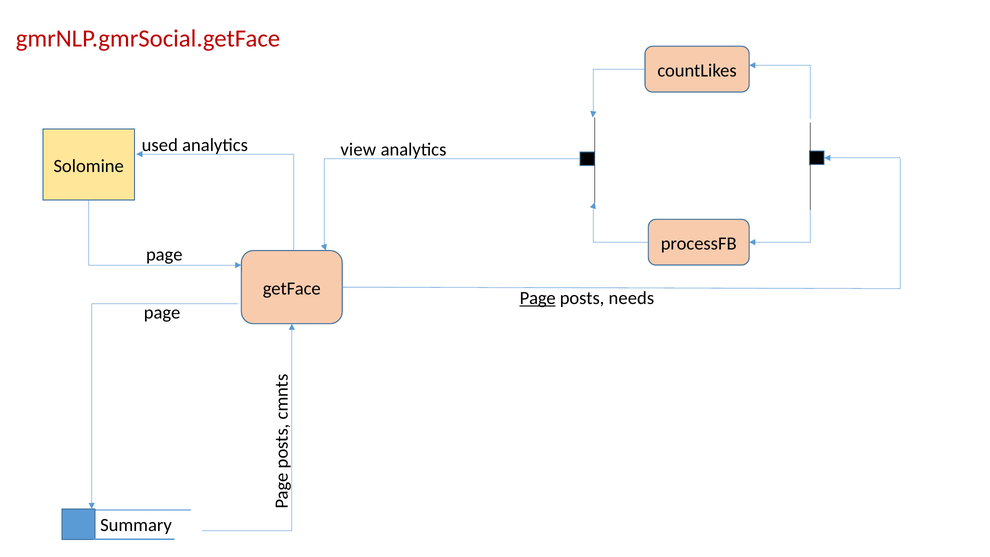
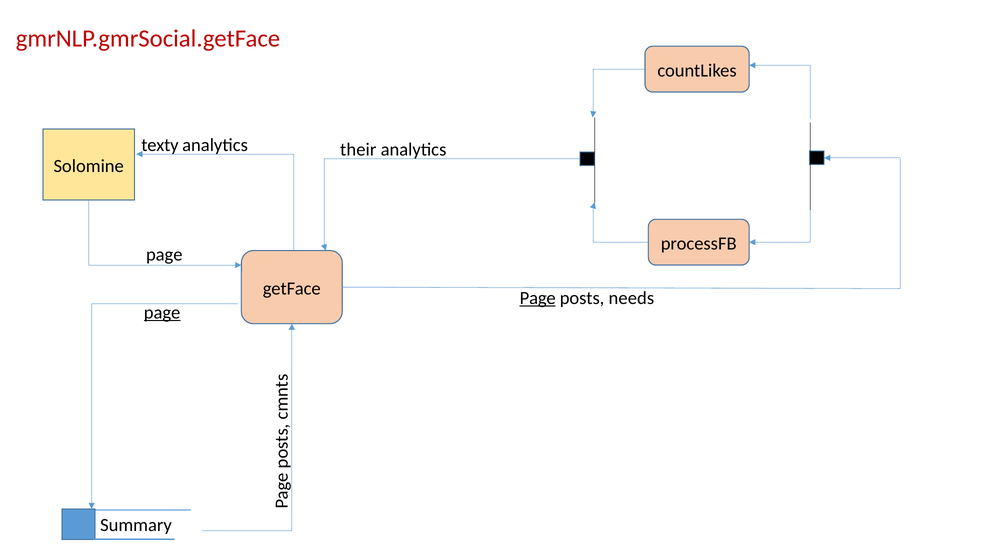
used: used -> texty
view: view -> their
page at (162, 312) underline: none -> present
